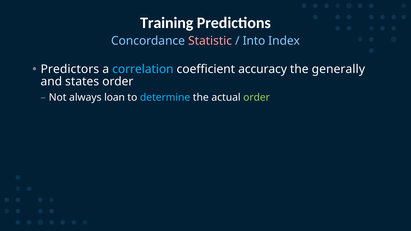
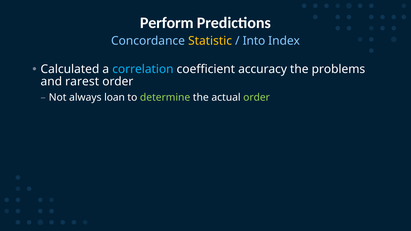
Training: Training -> Perform
Statistic colour: pink -> yellow
Predictors: Predictors -> Calculated
generally: generally -> problems
states: states -> rarest
determine colour: light blue -> light green
